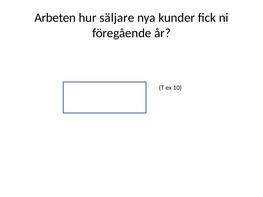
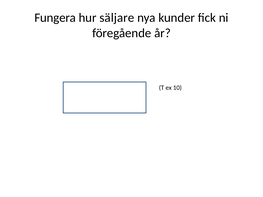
Arbeten: Arbeten -> Fungera
